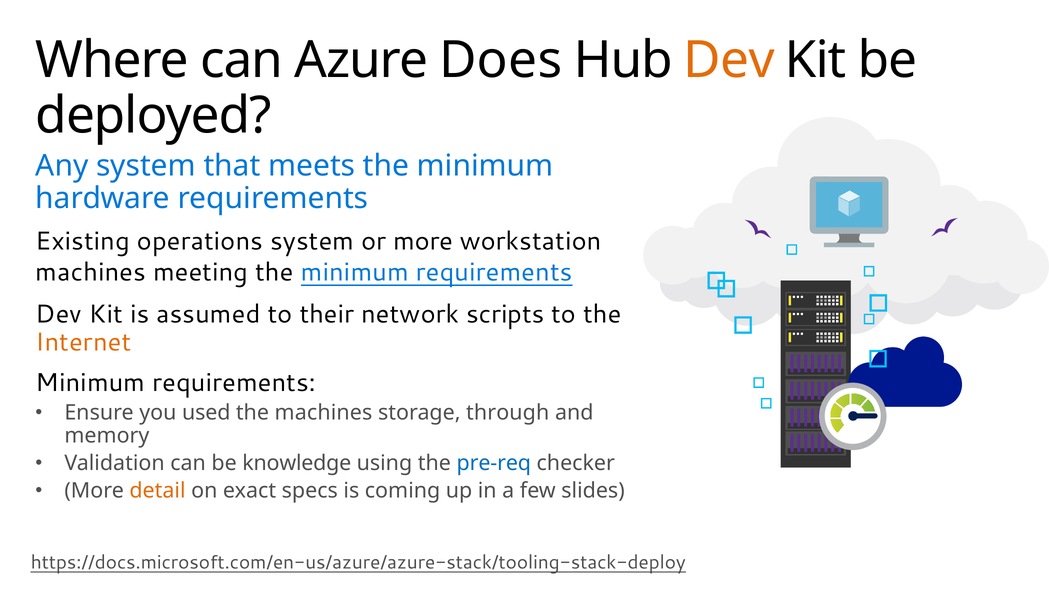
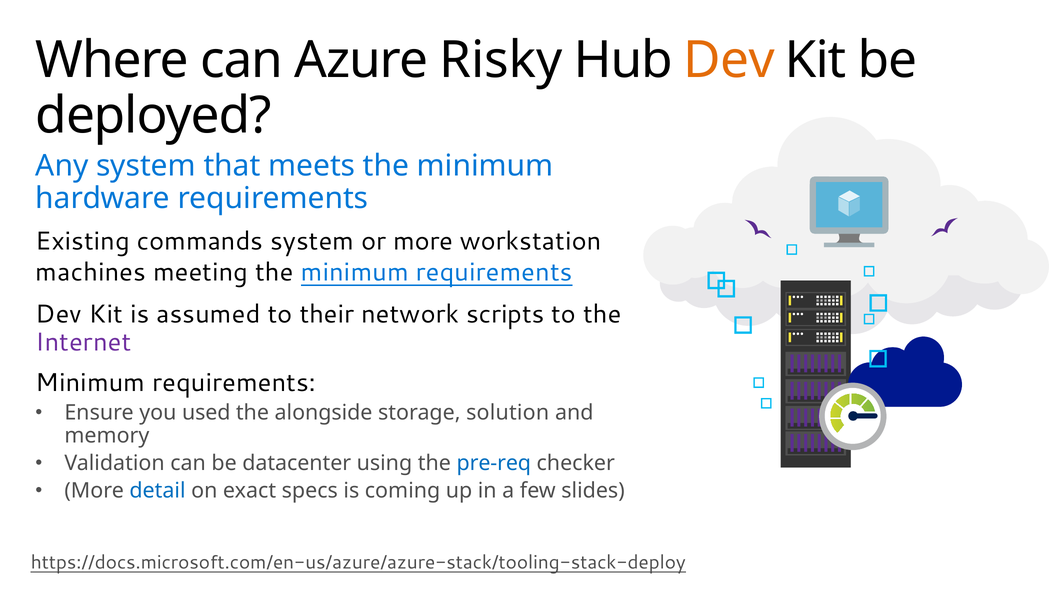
Does: Does -> Risky
operations: operations -> commands
Internet colour: orange -> purple
the machines: machines -> alongside
through: through -> solution
knowledge: knowledge -> datacenter
detail colour: orange -> blue
